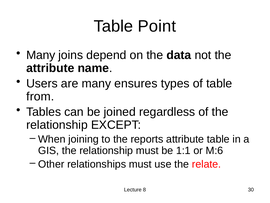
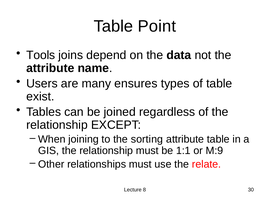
Many at (41, 55): Many -> Tools
from: from -> exist
reports: reports -> sorting
M:6: M:6 -> M:9
